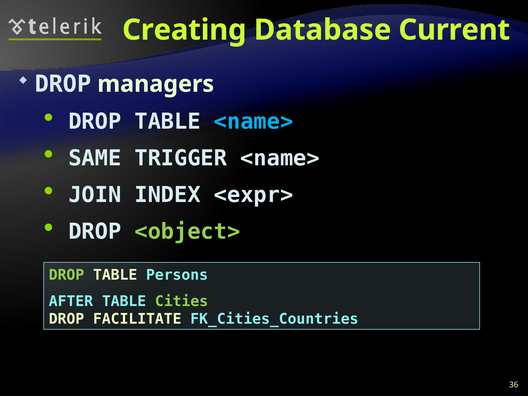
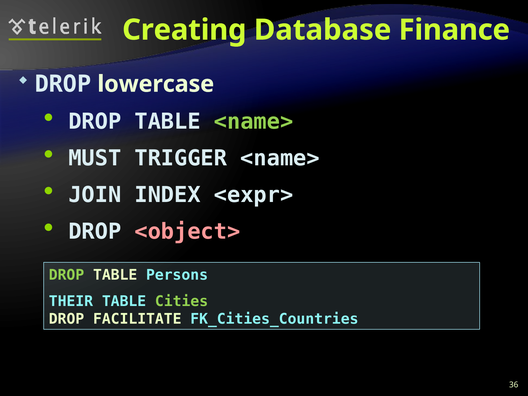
Current: Current -> Finance
managers: managers -> lowercase
<name> at (254, 121) colour: light blue -> light green
SAME: SAME -> MUST
<object> colour: light green -> pink
AFTER: AFTER -> THEIR
